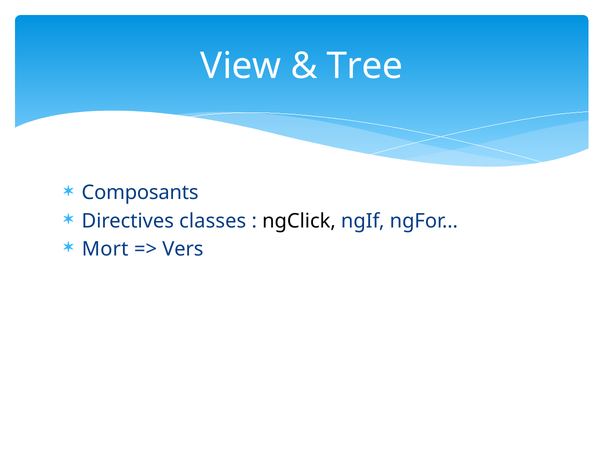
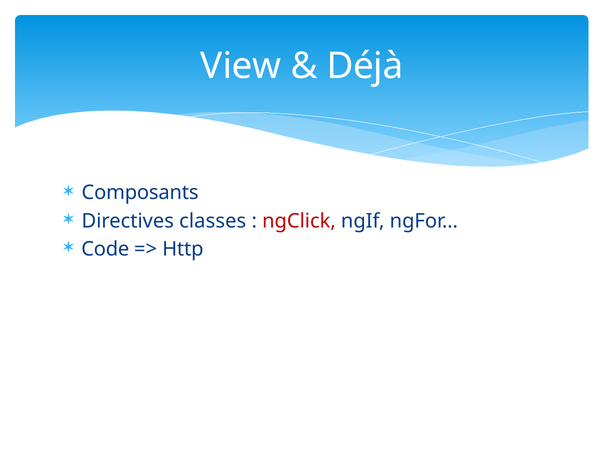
Tree: Tree -> Déjà
ngClick colour: black -> red
Mort: Mort -> Code
Vers: Vers -> Http
